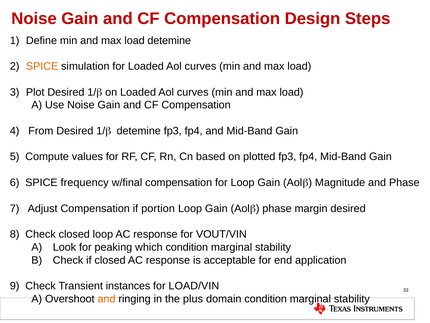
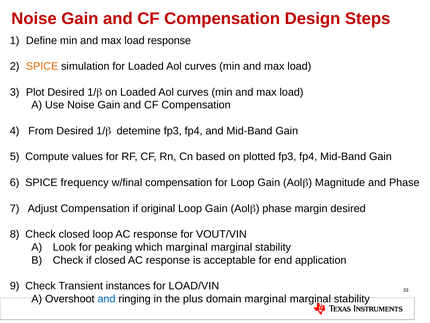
load detemine: detemine -> response
portion: portion -> original
which condition: condition -> marginal
and at (107, 298) colour: orange -> blue
domain condition: condition -> marginal
